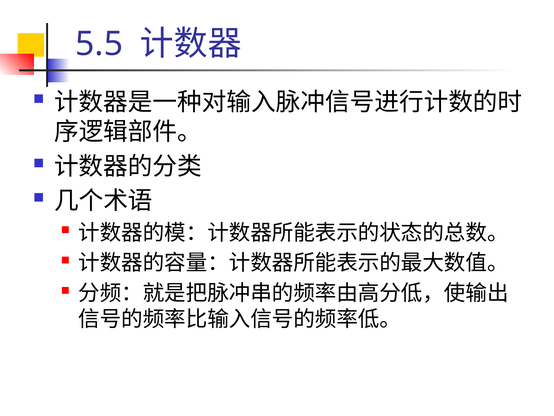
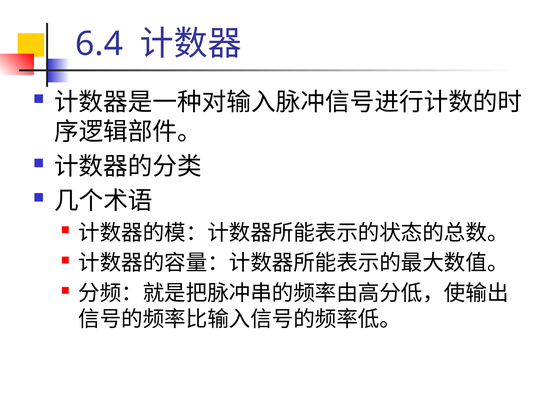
5.5: 5.5 -> 6.4
